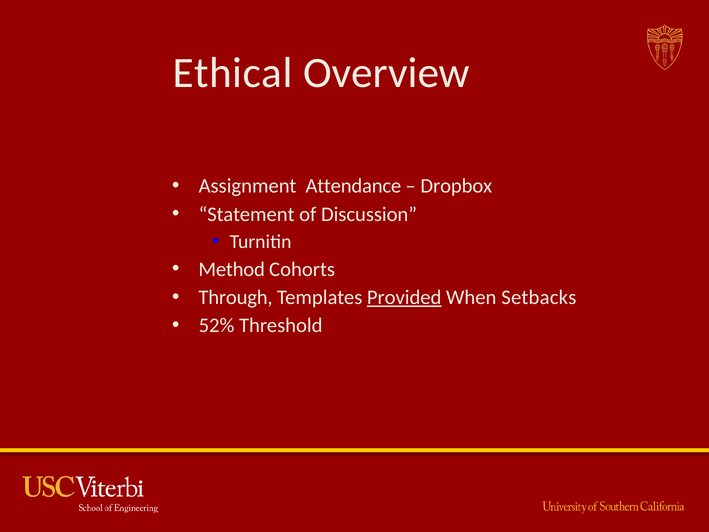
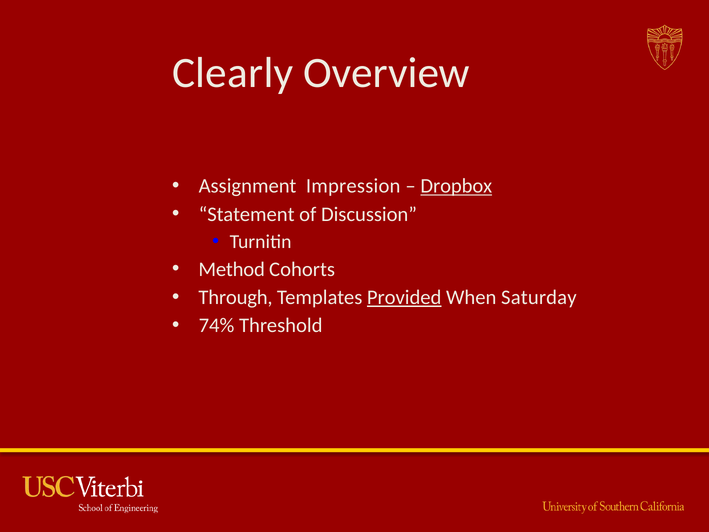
Ethical: Ethical -> Clearly
Attendance: Attendance -> Impression
Dropbox underline: none -> present
Setbacks: Setbacks -> Saturday
52%: 52% -> 74%
